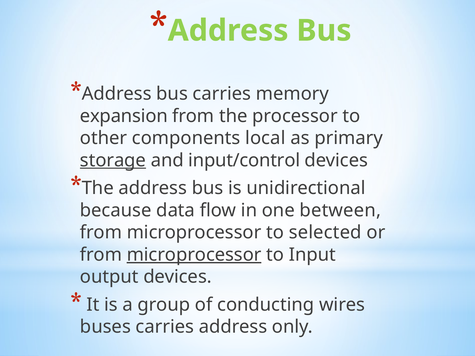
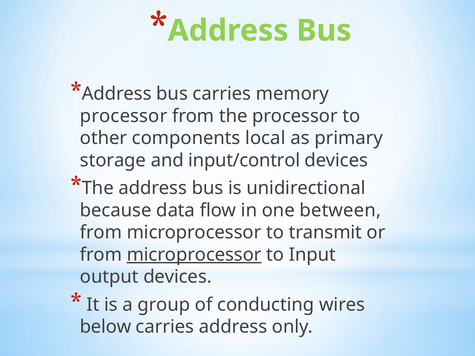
expansion at (124, 116): expansion -> processor
storage underline: present -> none
selected: selected -> transmit
buses: buses -> below
